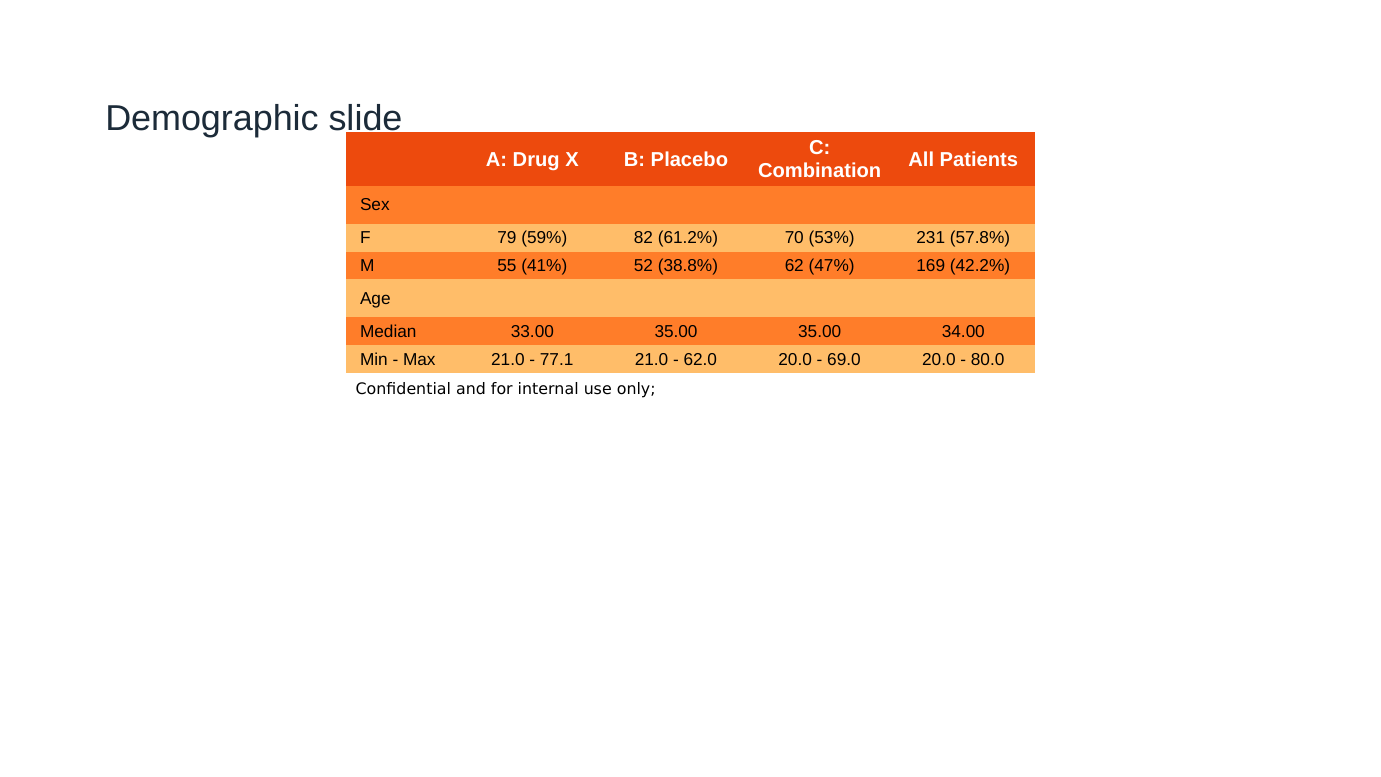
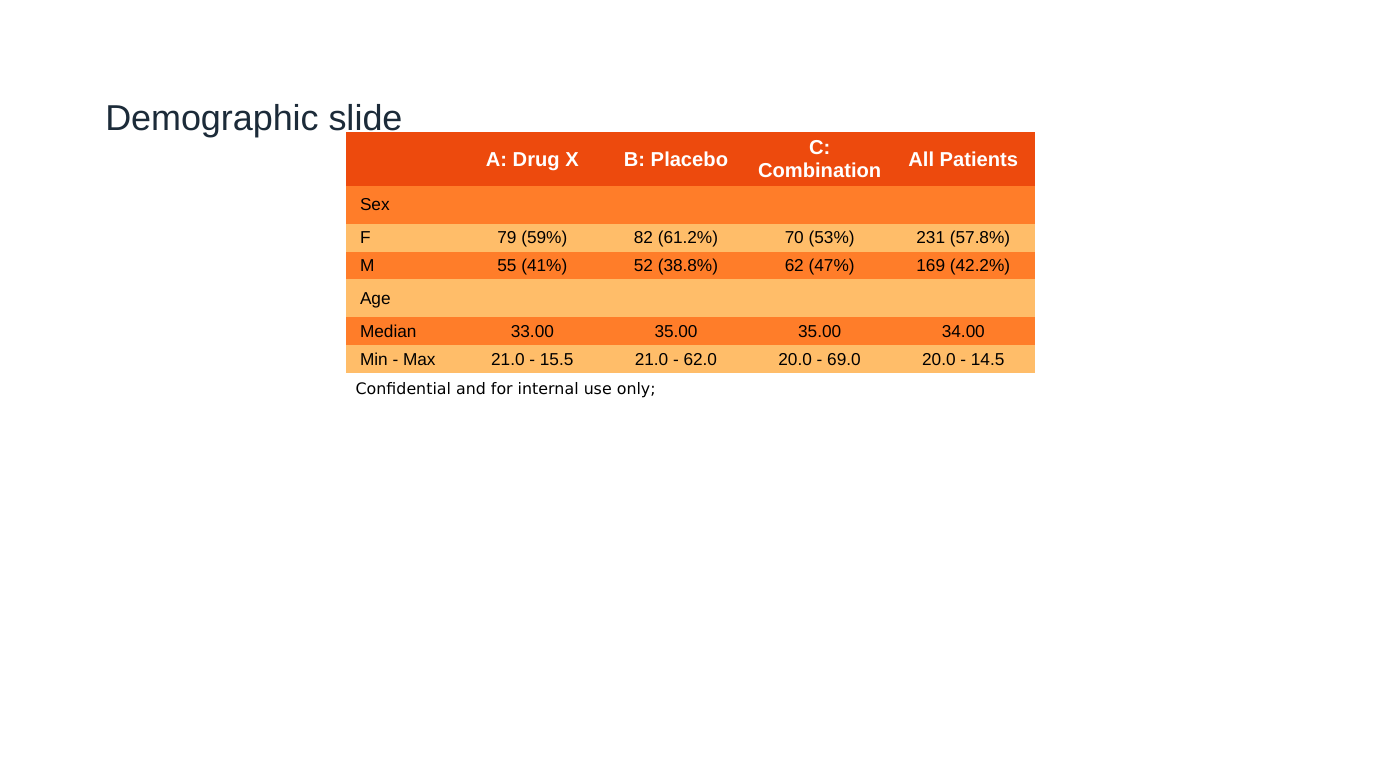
77.1: 77.1 -> 15.5
80.0: 80.0 -> 14.5
